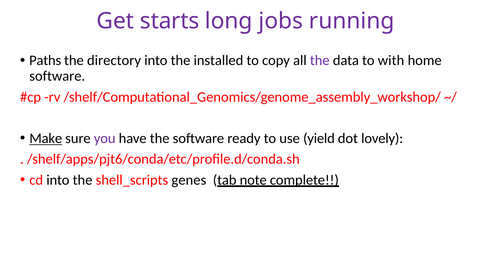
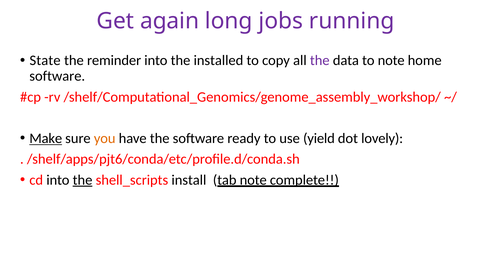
starts: starts -> again
Paths: Paths -> State
directory: directory -> reminder
to with: with -> note
you colour: purple -> orange
the at (83, 180) underline: none -> present
genes: genes -> install
